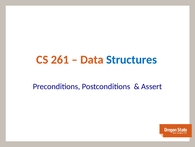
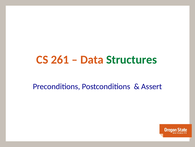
Structures colour: blue -> green
